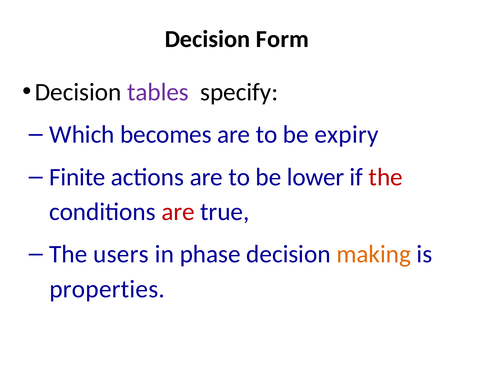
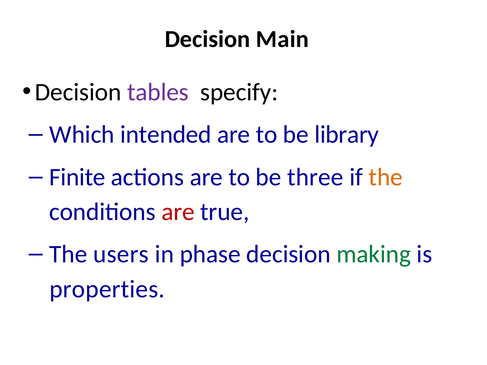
Form: Form -> Main
becomes: becomes -> intended
expiry: expiry -> library
lower: lower -> three
the at (386, 177) colour: red -> orange
making colour: orange -> green
